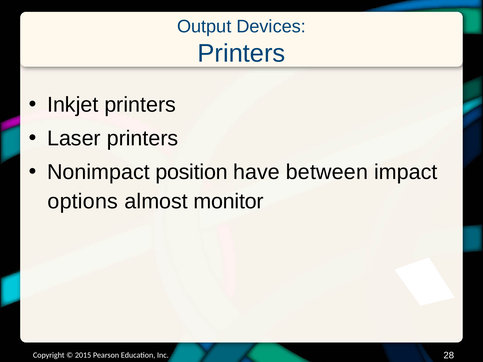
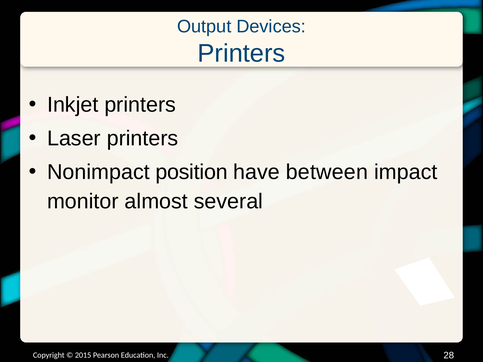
options: options -> monitor
monitor: monitor -> several
